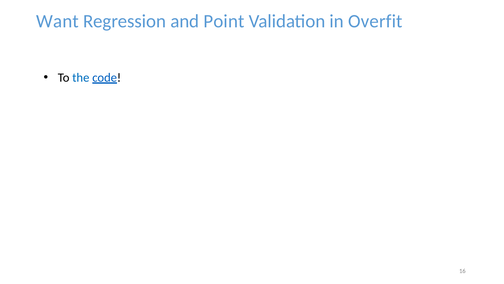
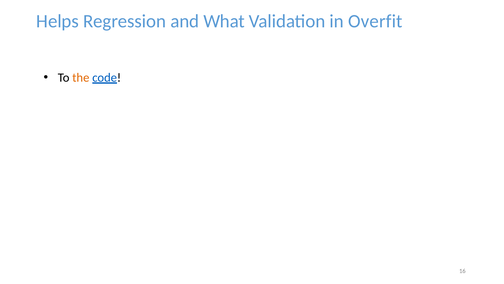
Want: Want -> Helps
Point: Point -> What
the colour: blue -> orange
